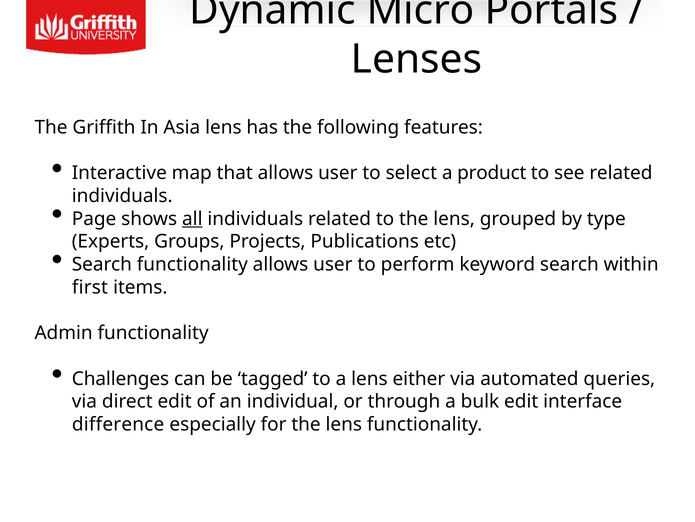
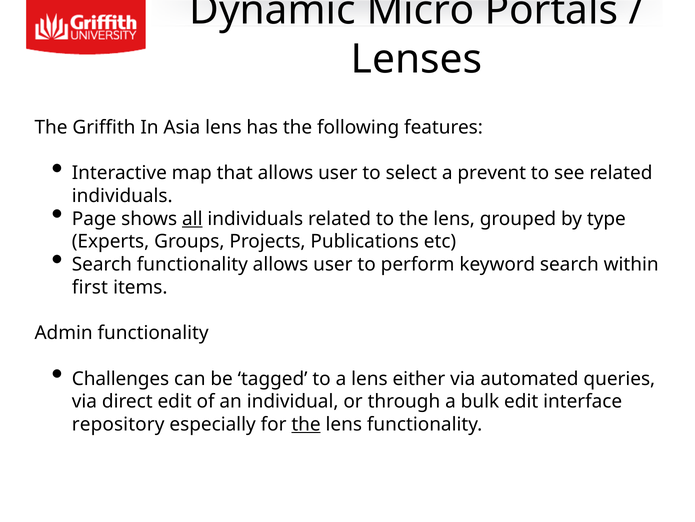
product: product -> prevent
difference: difference -> repository
the at (306, 424) underline: none -> present
